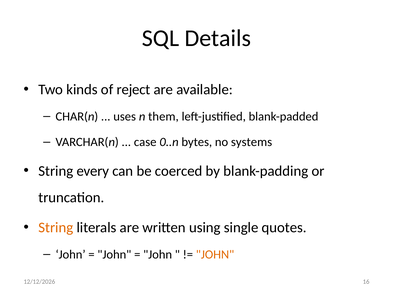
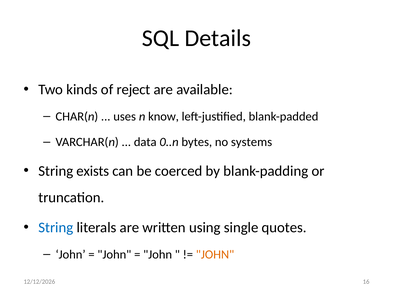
them: them -> know
case: case -> data
every: every -> exists
String at (56, 227) colour: orange -> blue
